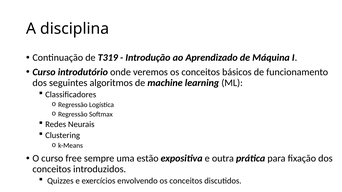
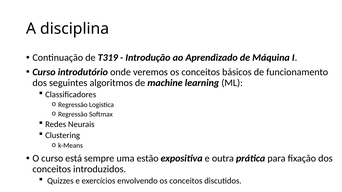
free: free -> está
